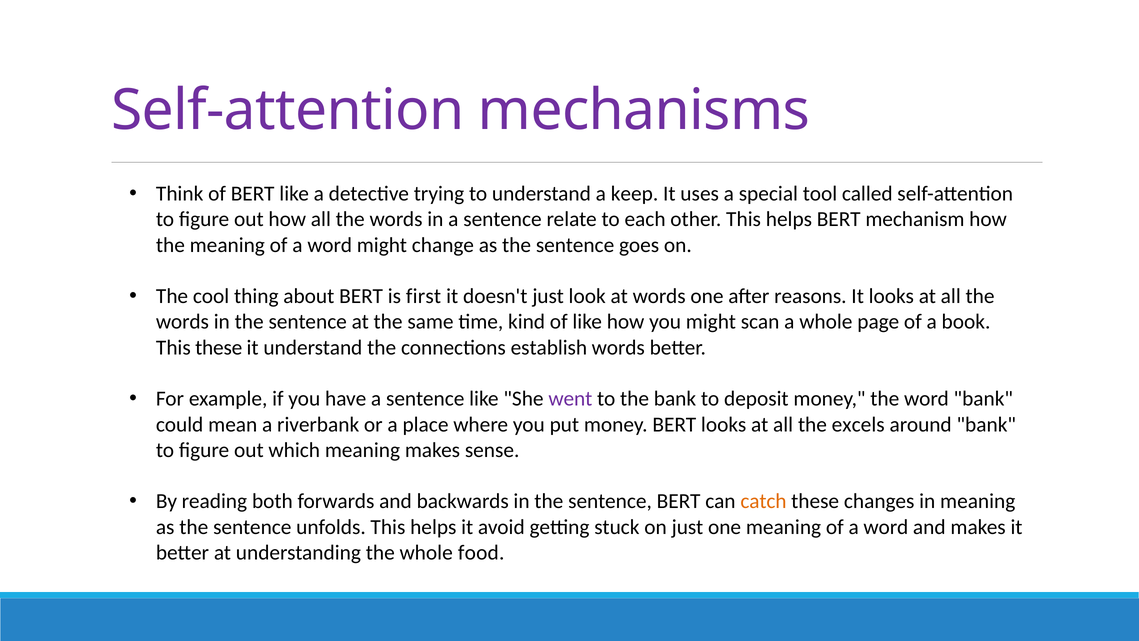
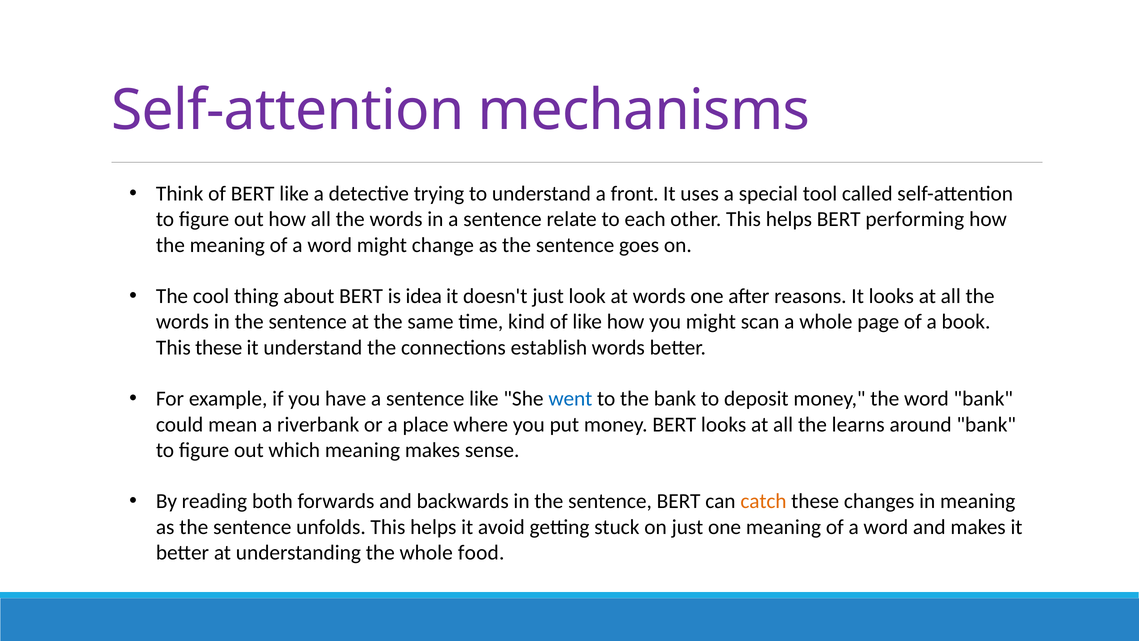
keep: keep -> front
mechanism: mechanism -> performing
first: first -> idea
went colour: purple -> blue
excels: excels -> learns
